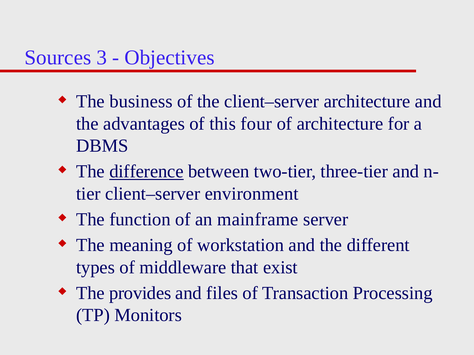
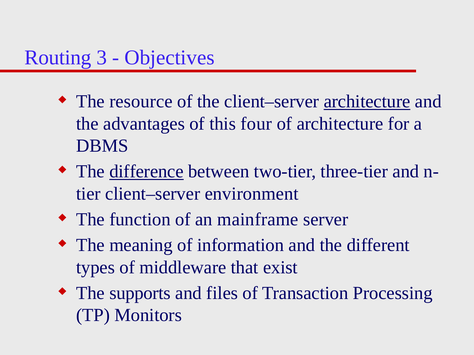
Sources: Sources -> Routing
business: business -> resource
architecture at (367, 102) underline: none -> present
workstation: workstation -> information
provides: provides -> supports
